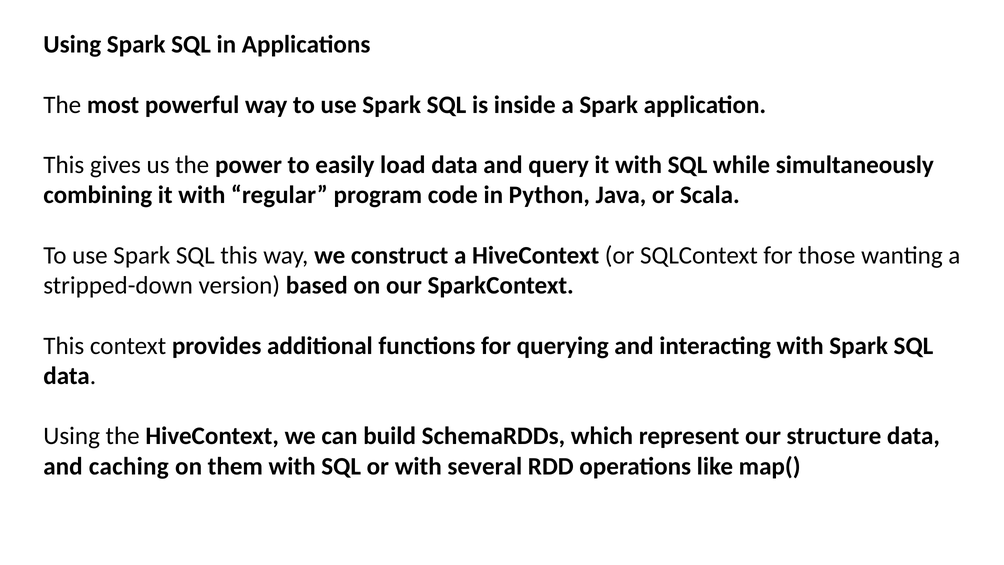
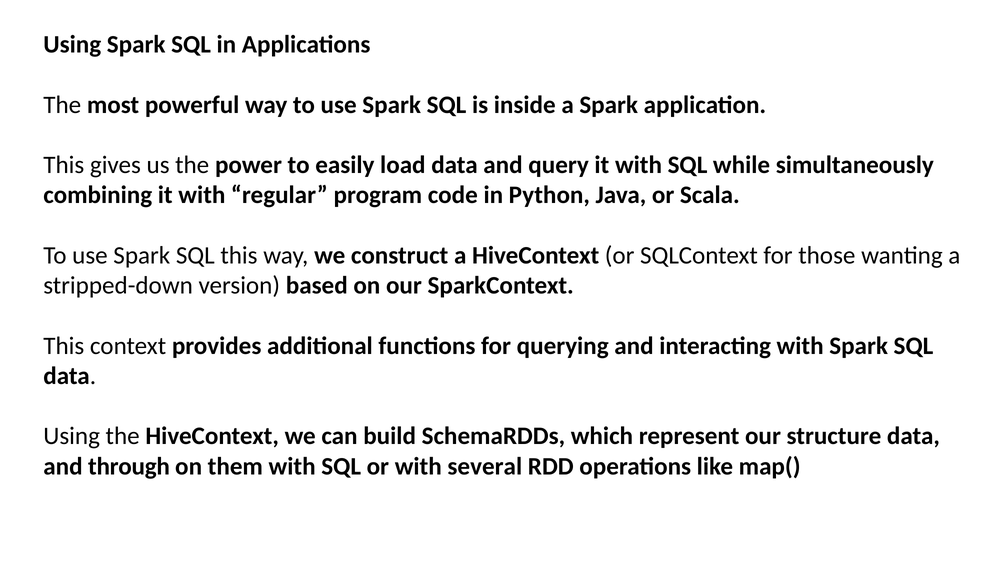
caching: caching -> through
